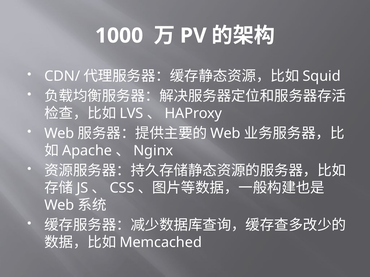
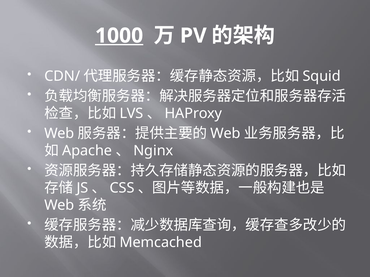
1000 underline: none -> present
